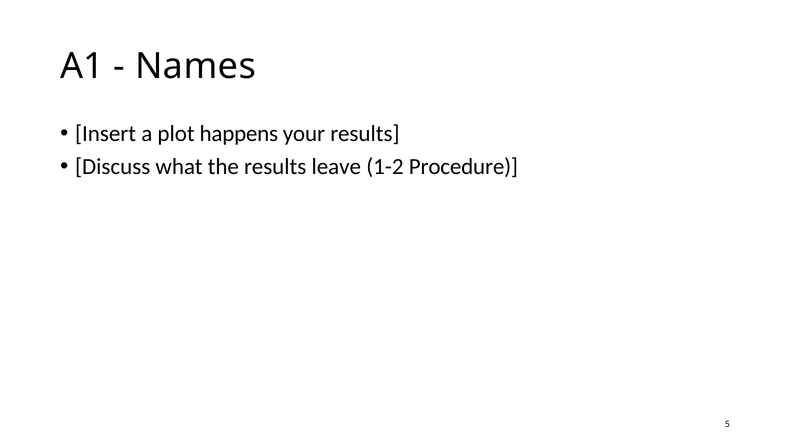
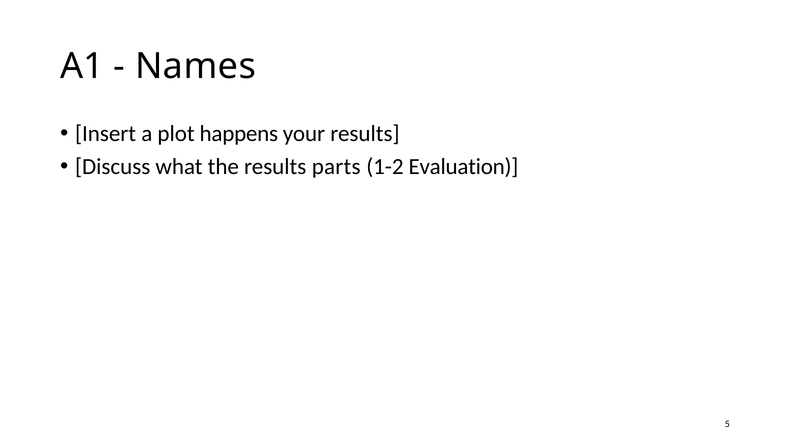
leave: leave -> parts
Procedure: Procedure -> Evaluation
